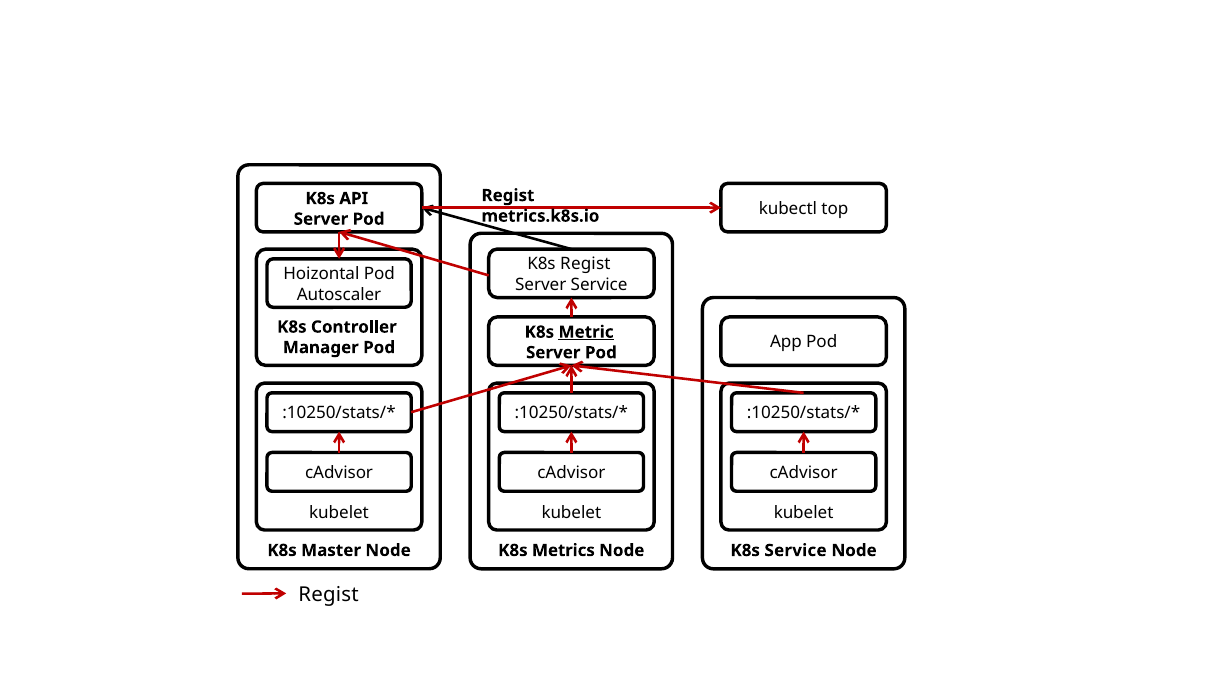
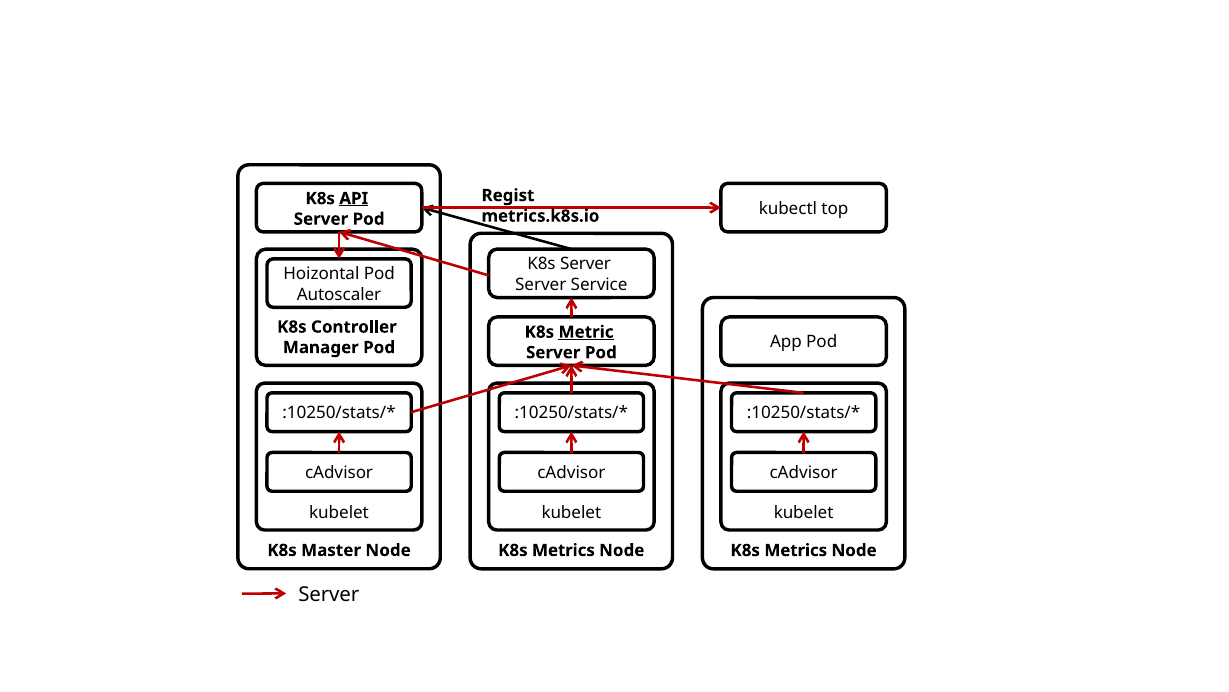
API underline: none -> present
K8s Regist: Regist -> Server
Service at (796, 550): Service -> Metrics
Regist at (329, 594): Regist -> Server
